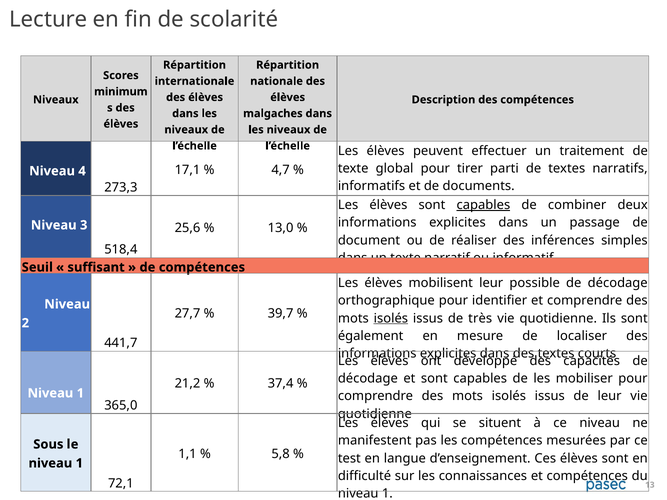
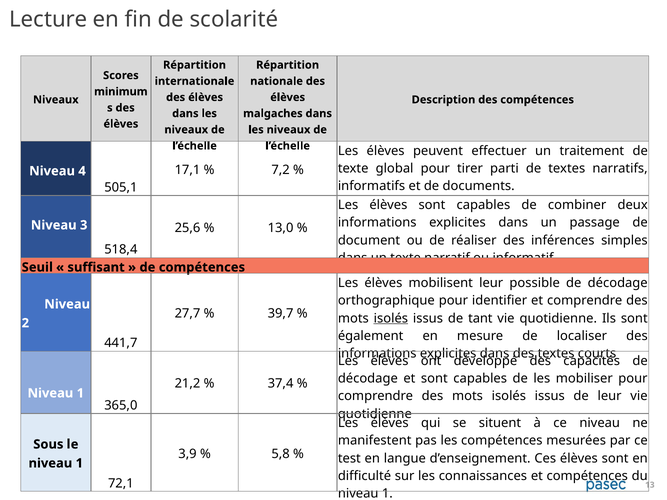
4,7: 4,7 -> 7,2
273,3: 273,3 -> 505,1
capables at (483, 205) underline: present -> none
très: très -> tant
1,1: 1,1 -> 3,9
